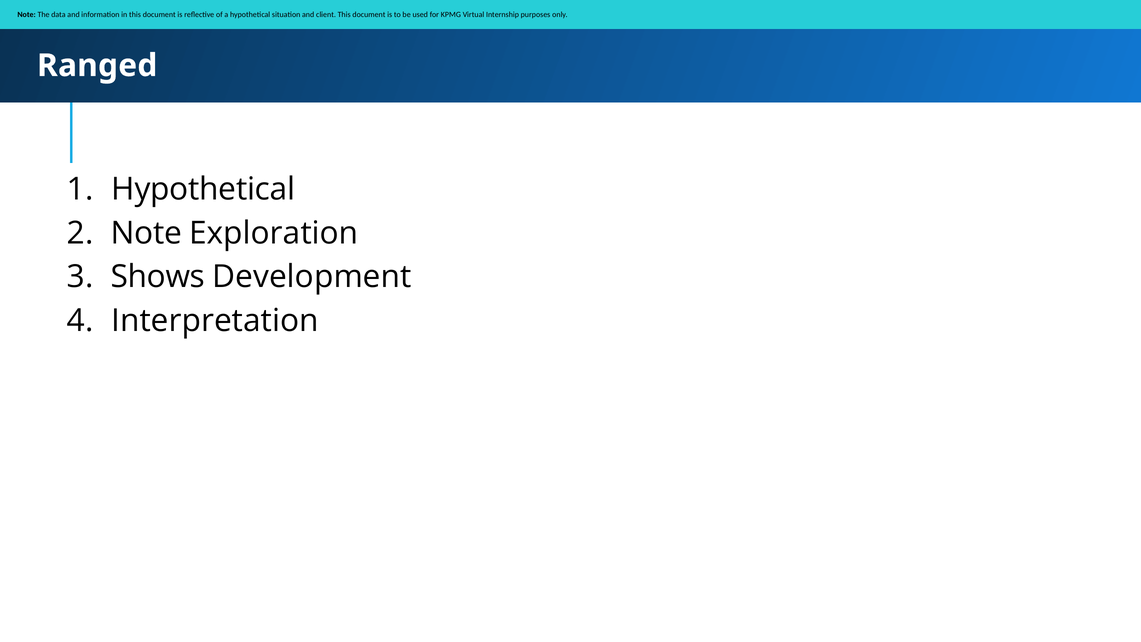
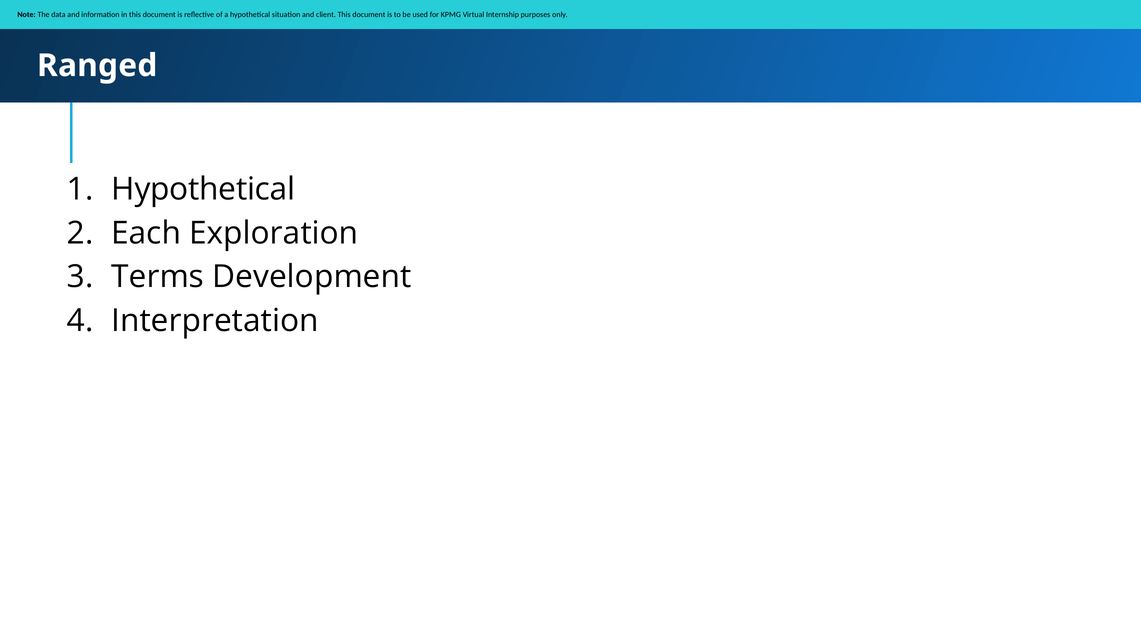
Note at (146, 233): Note -> Each
Shows: Shows -> Terms
